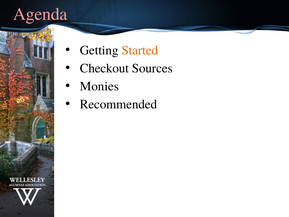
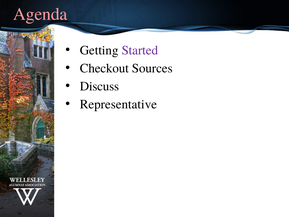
Started colour: orange -> purple
Monies: Monies -> Discuss
Recommended: Recommended -> Representative
